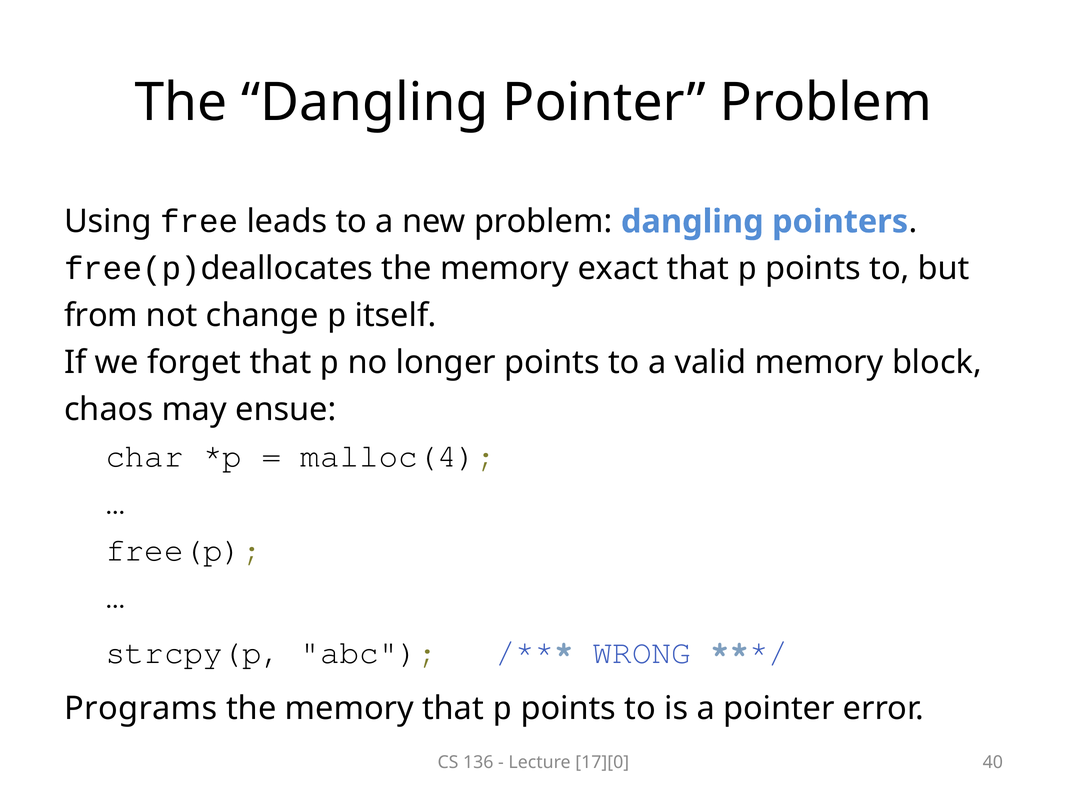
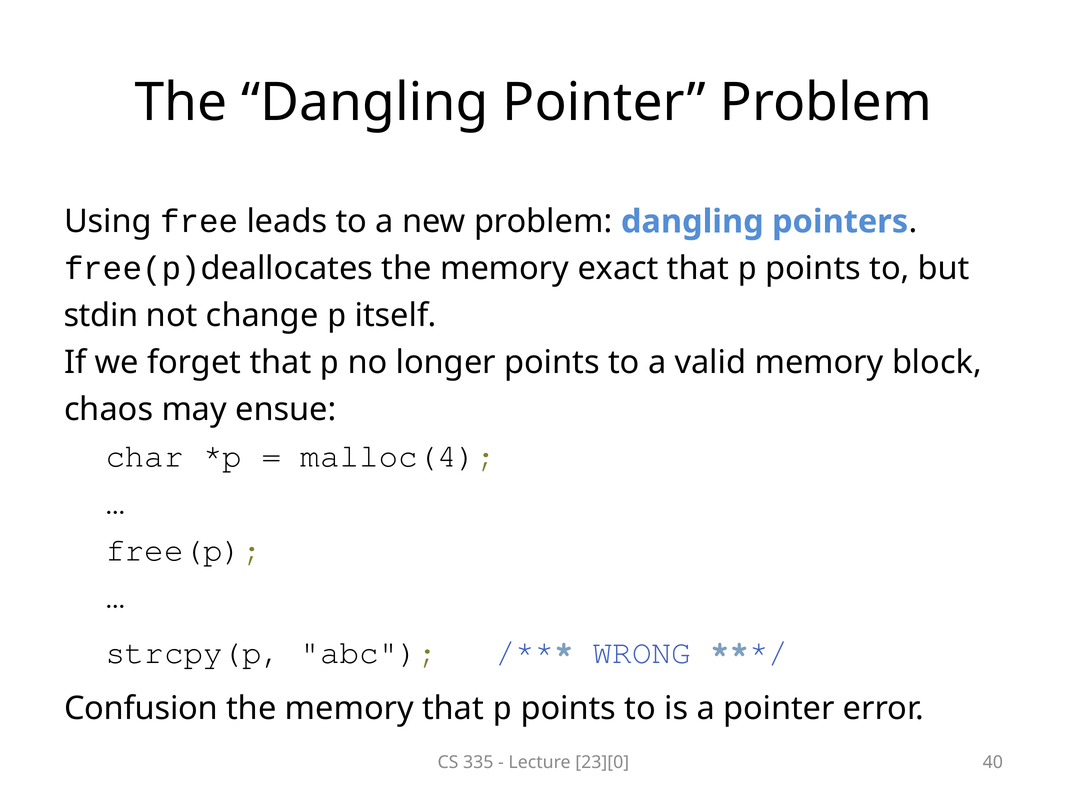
from: from -> stdin
Programs: Programs -> Confusion
136: 136 -> 335
17][0: 17][0 -> 23][0
